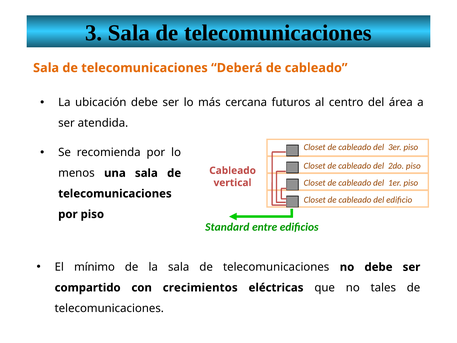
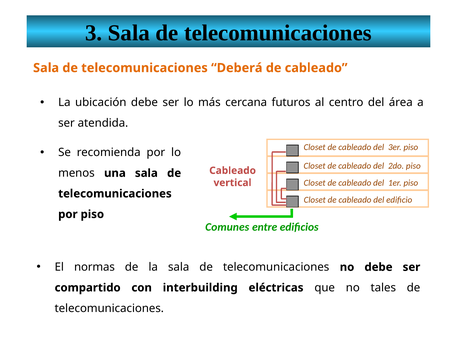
Standard: Standard -> Comunes
mínimo: mínimo -> normas
crecimientos: crecimientos -> interbuilding
